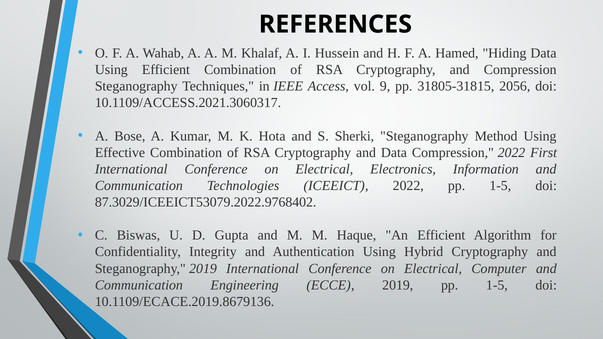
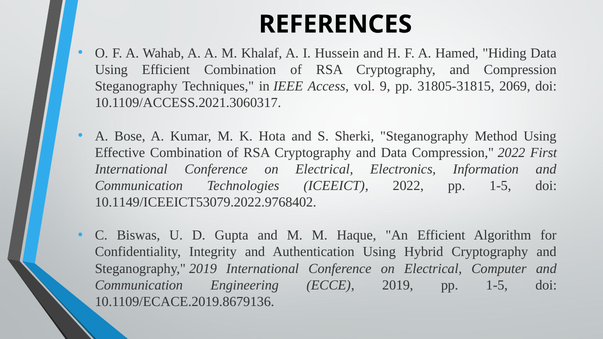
2056: 2056 -> 2069
87.3029/ICEEICT53079.2022.9768402: 87.3029/ICEEICT53079.2022.9768402 -> 10.1149/ICEEICT53079.2022.9768402
